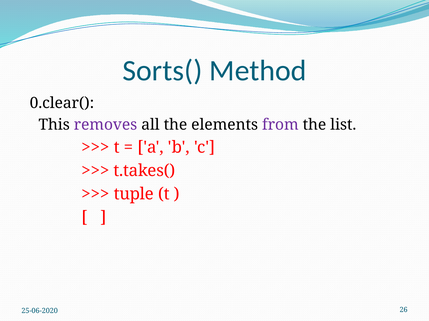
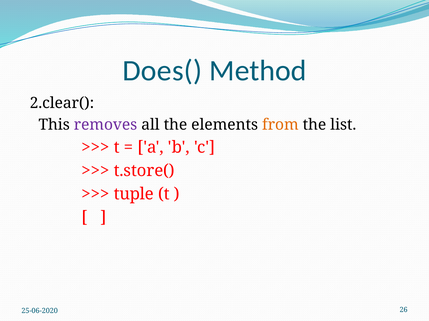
Sorts(: Sorts( -> Does(
0.clear(: 0.clear( -> 2.clear(
from colour: purple -> orange
t.takes(: t.takes( -> t.store(
